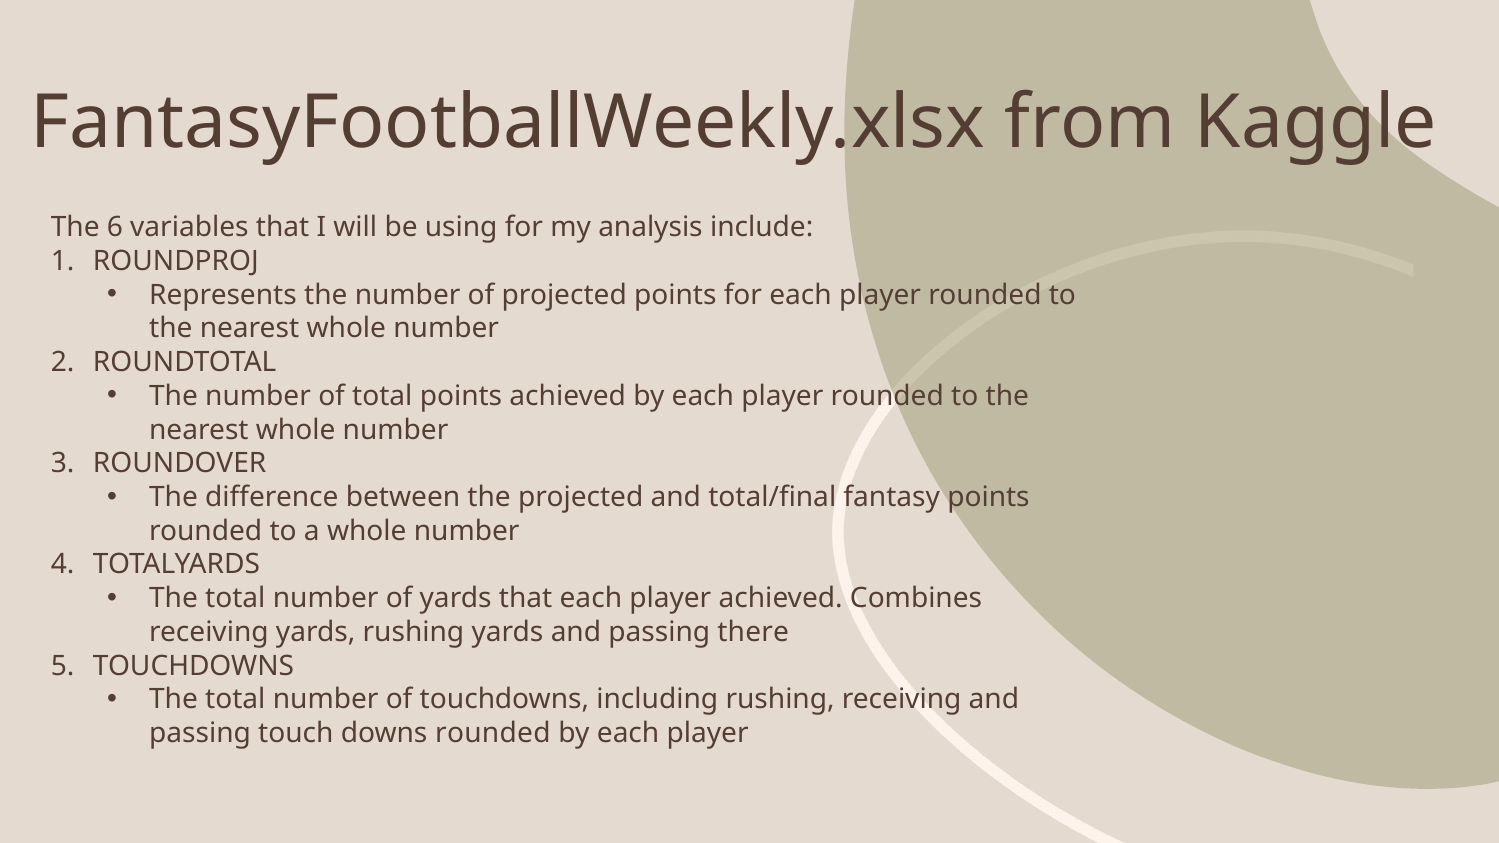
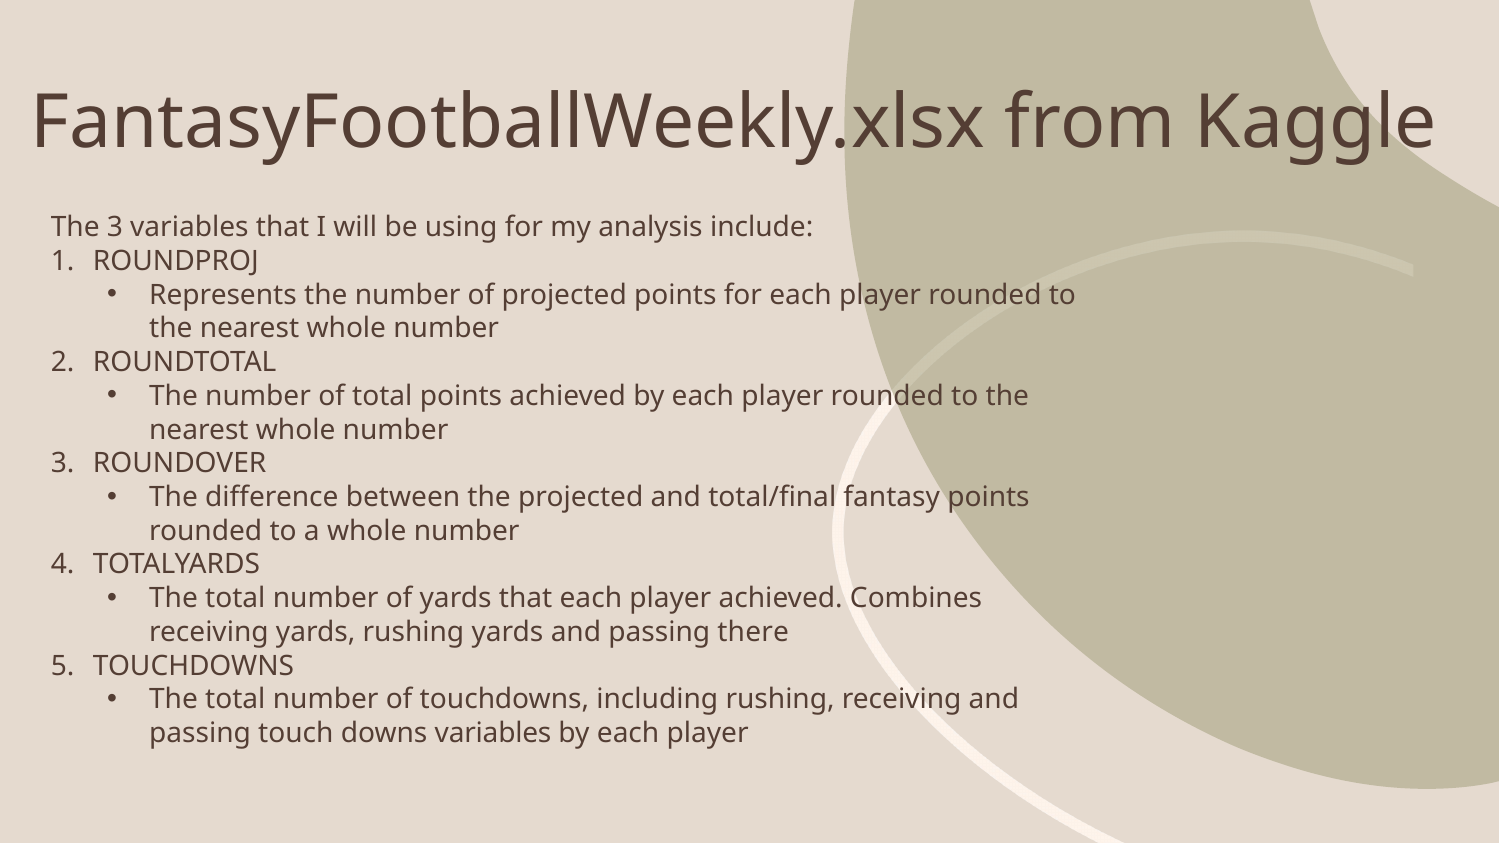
The 6: 6 -> 3
downs rounded: rounded -> variables
